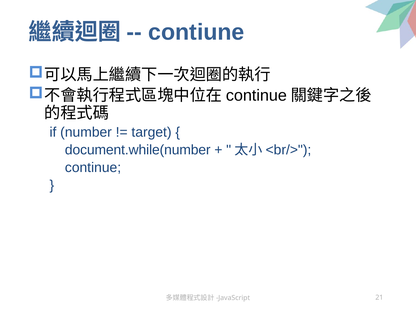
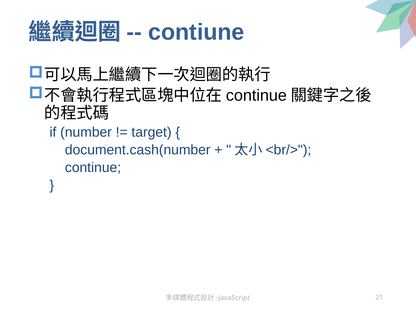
document.while(number: document.while(number -> document.cash(number
